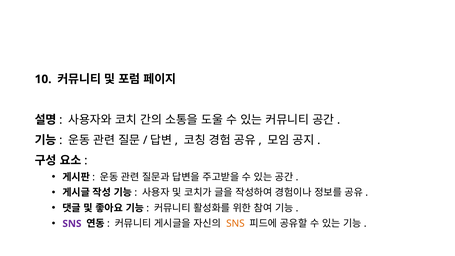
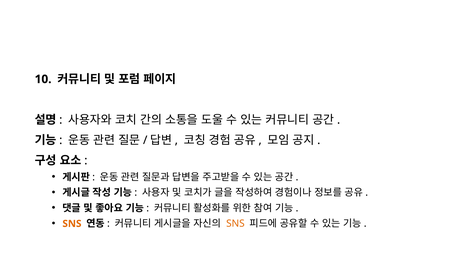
SNS at (72, 224) colour: purple -> orange
